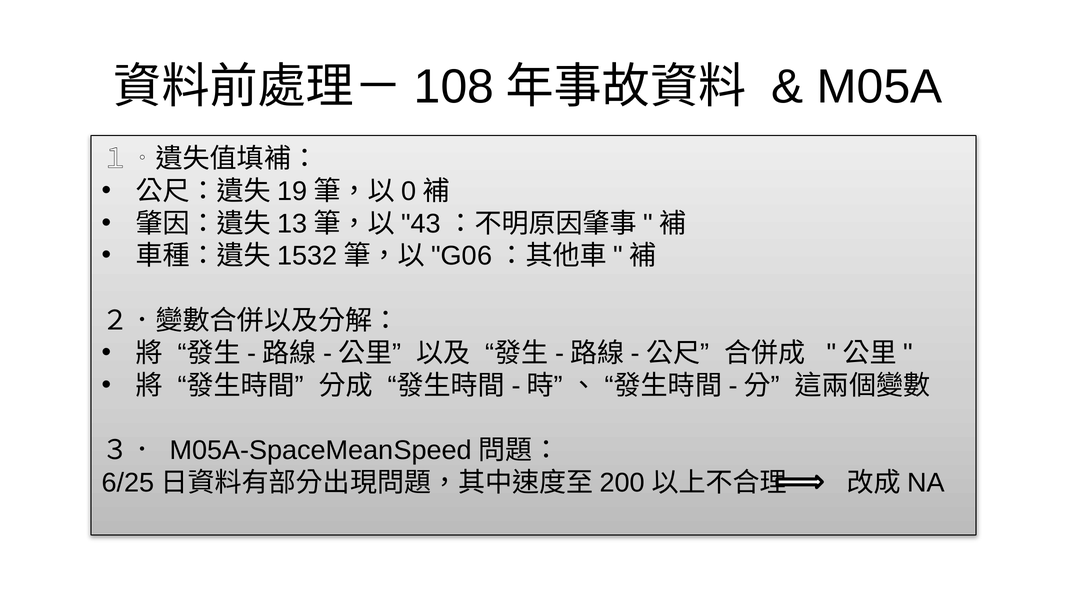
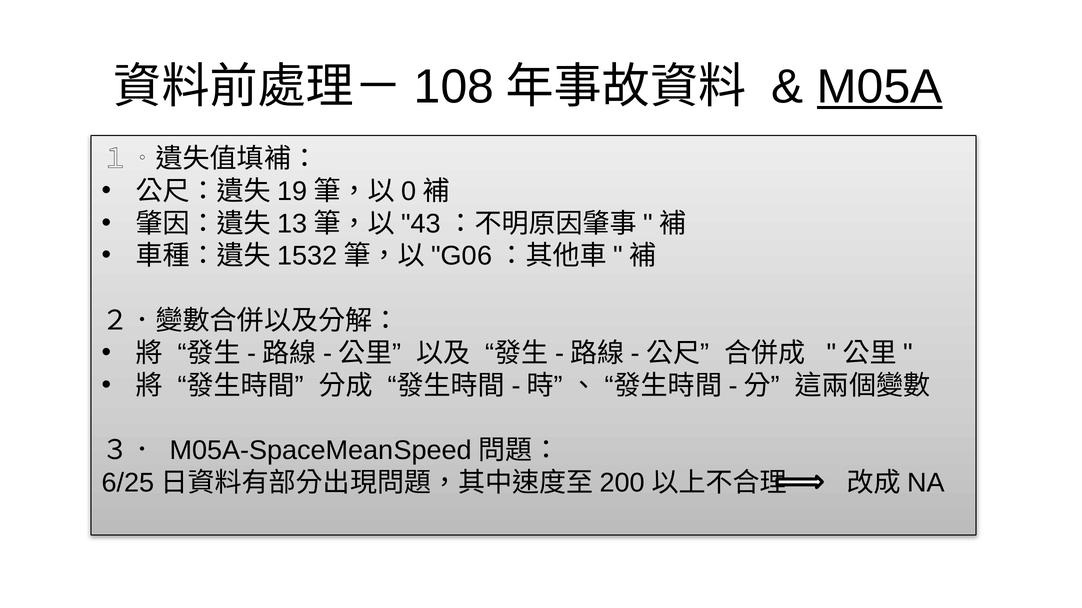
M05A underline: none -> present
